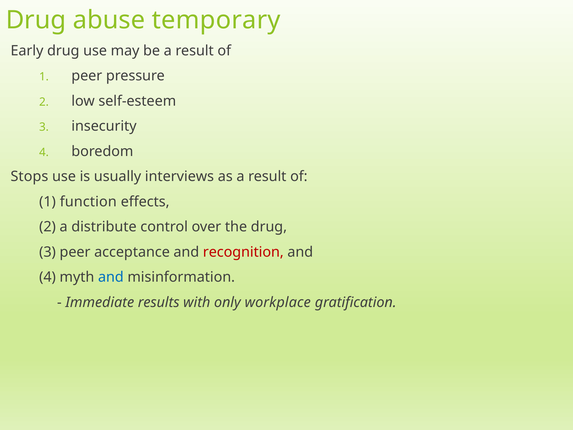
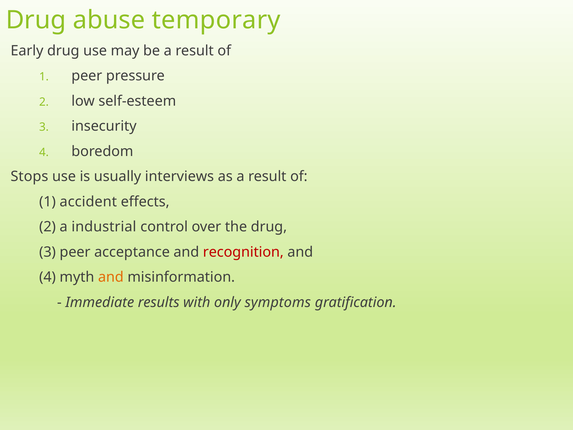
function: function -> accident
distribute: distribute -> industrial
and at (111, 277) colour: blue -> orange
workplace: workplace -> symptoms
